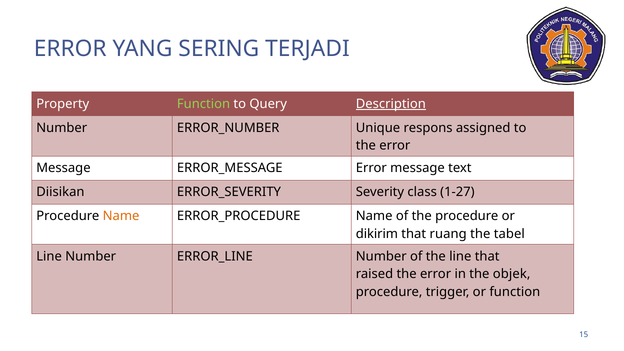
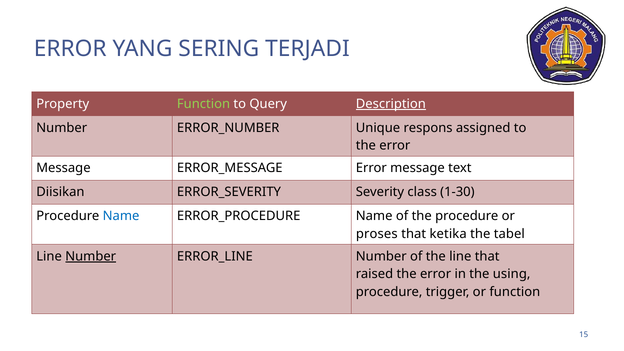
1-27: 1-27 -> 1-30
Name at (121, 216) colour: orange -> blue
dikirim: dikirim -> proses
ruang: ruang -> ketika
Number at (91, 256) underline: none -> present
objek: objek -> using
